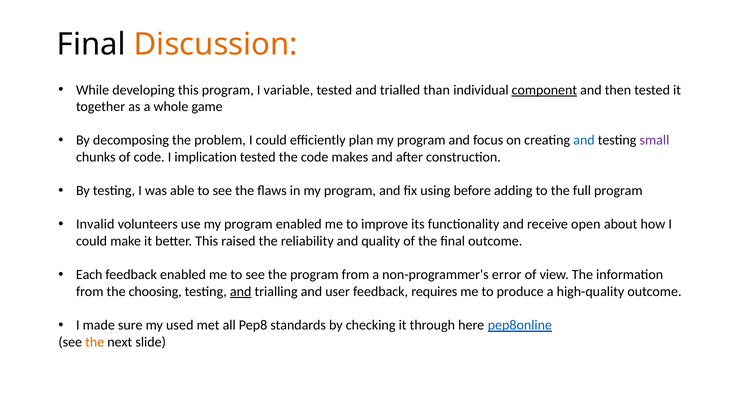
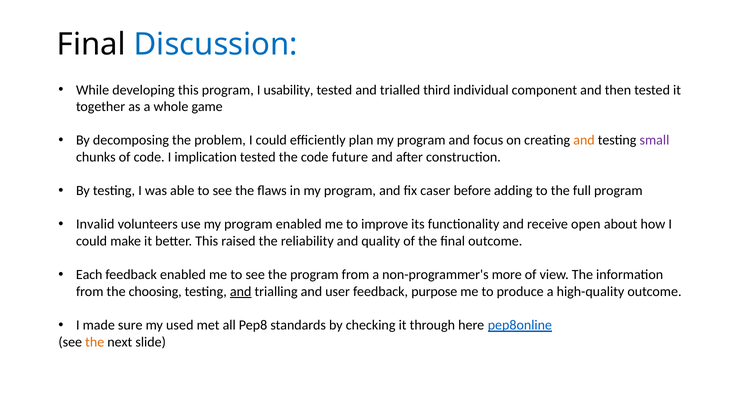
Discussion colour: orange -> blue
variable: variable -> usability
than: than -> third
component underline: present -> none
and at (584, 140) colour: blue -> orange
makes: makes -> future
using: using -> caser
error: error -> more
requires: requires -> purpose
